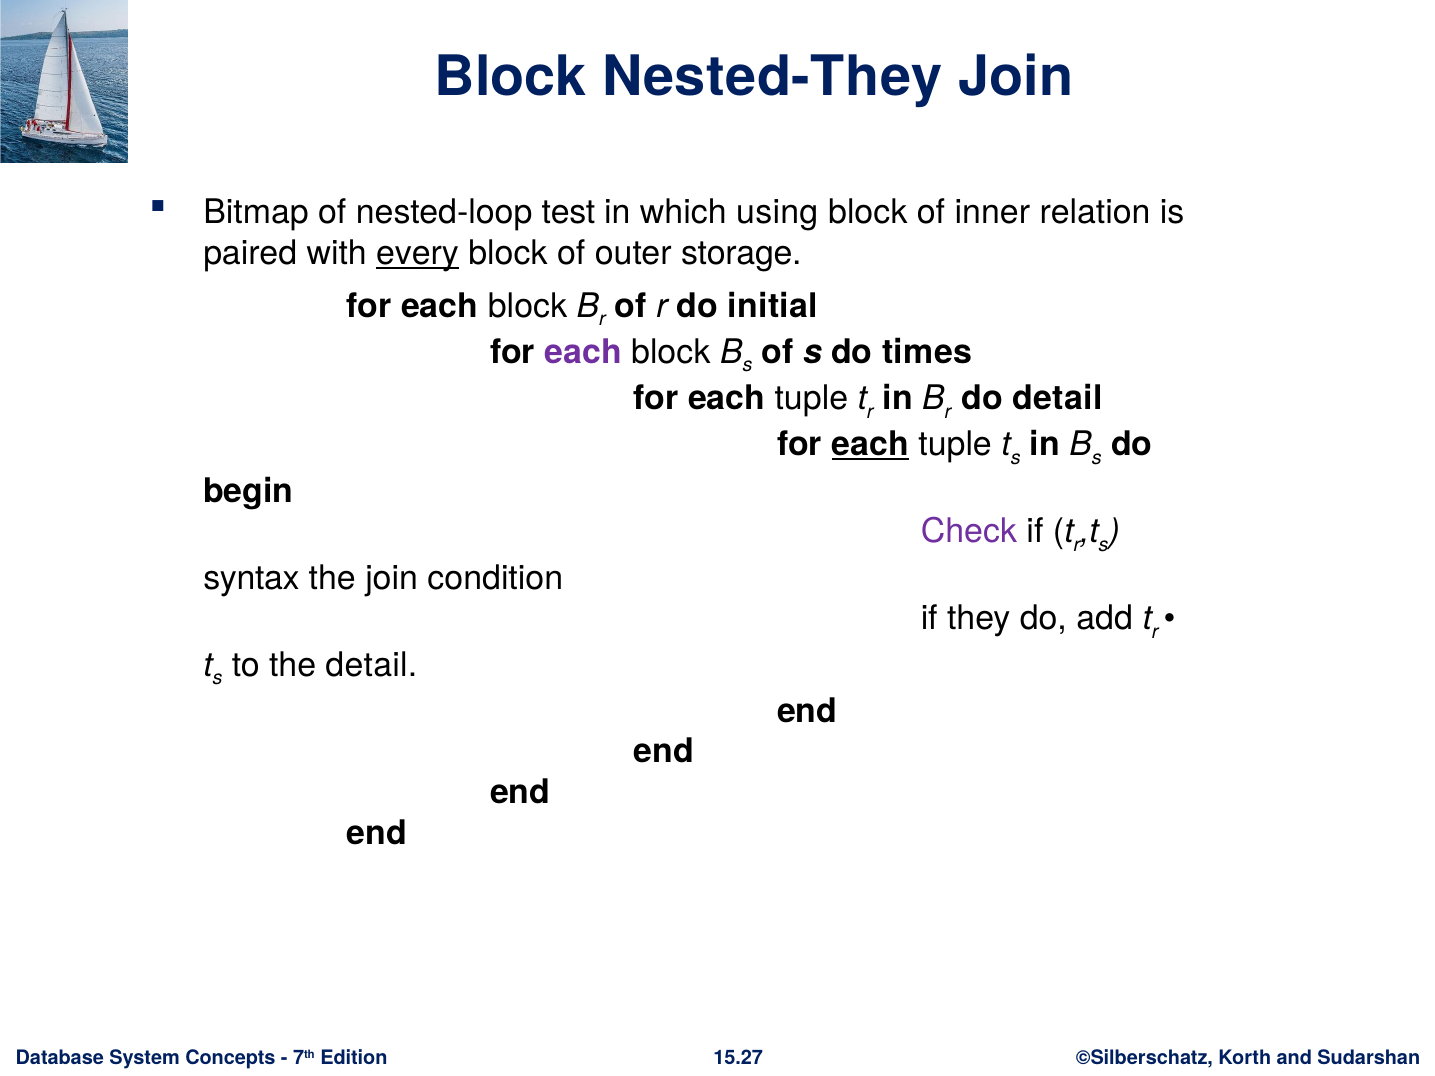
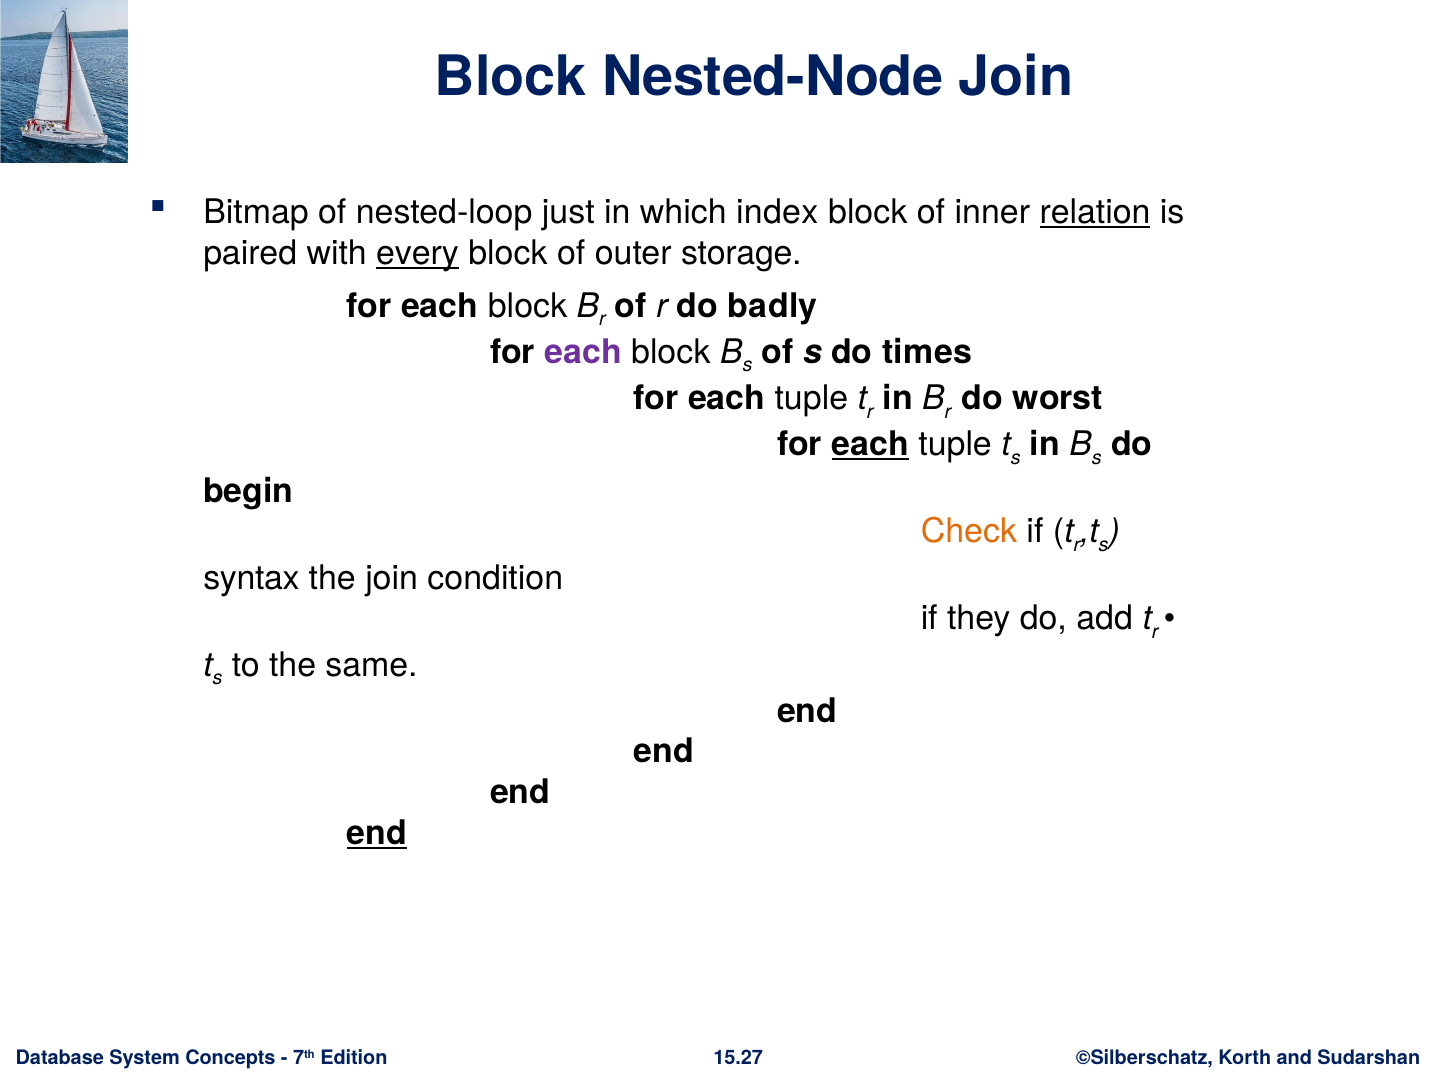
Nested-They: Nested-They -> Nested-Node
test: test -> just
using: using -> index
relation underline: none -> present
initial: initial -> badly
do detail: detail -> worst
Check colour: purple -> orange
the detail: detail -> same
end at (377, 833) underline: none -> present
